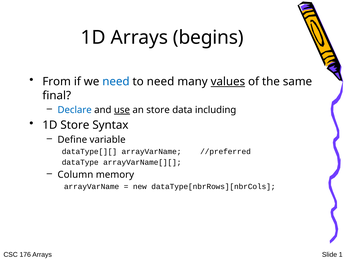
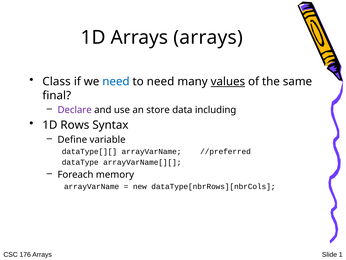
Arrays begins: begins -> arrays
From: From -> Class
Declare colour: blue -> purple
use underline: present -> none
1D Store: Store -> Rows
Column: Column -> Foreach
